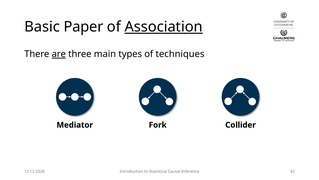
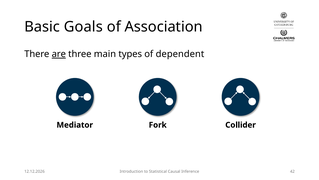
Paper: Paper -> Goals
Association underline: present -> none
techniques: techniques -> dependent
